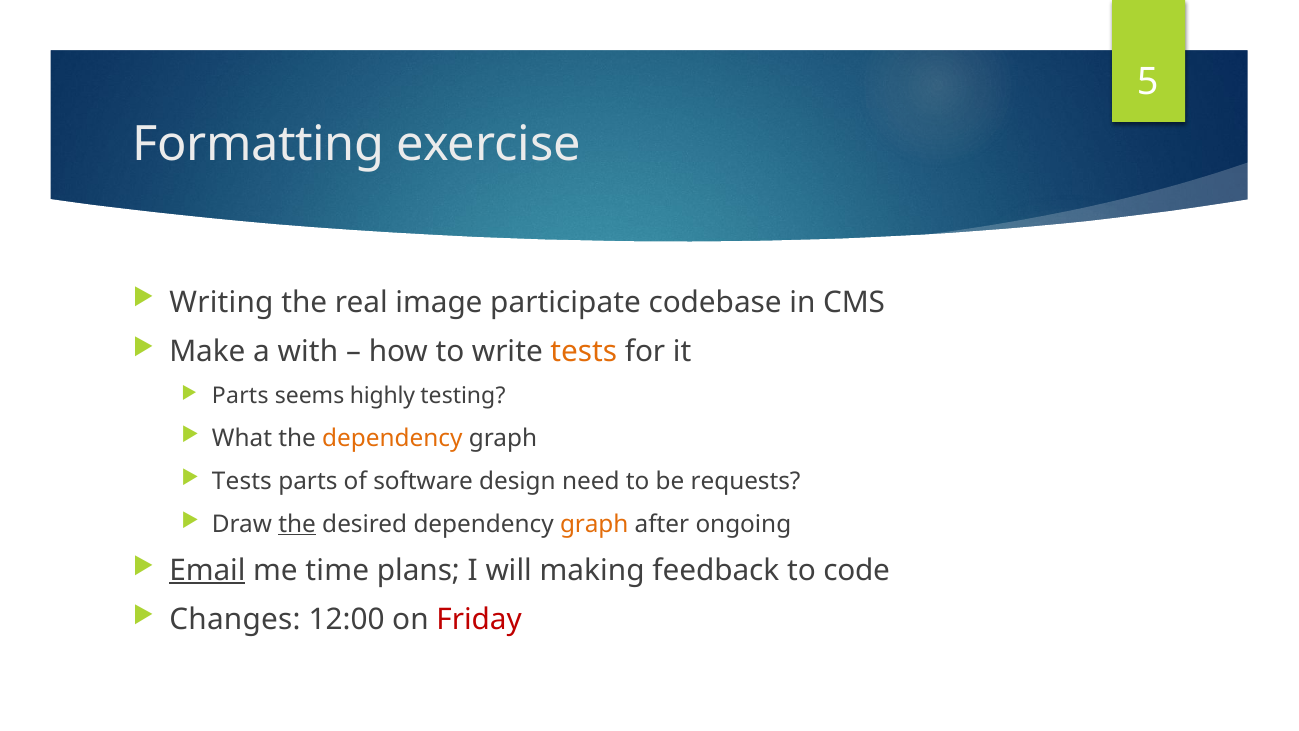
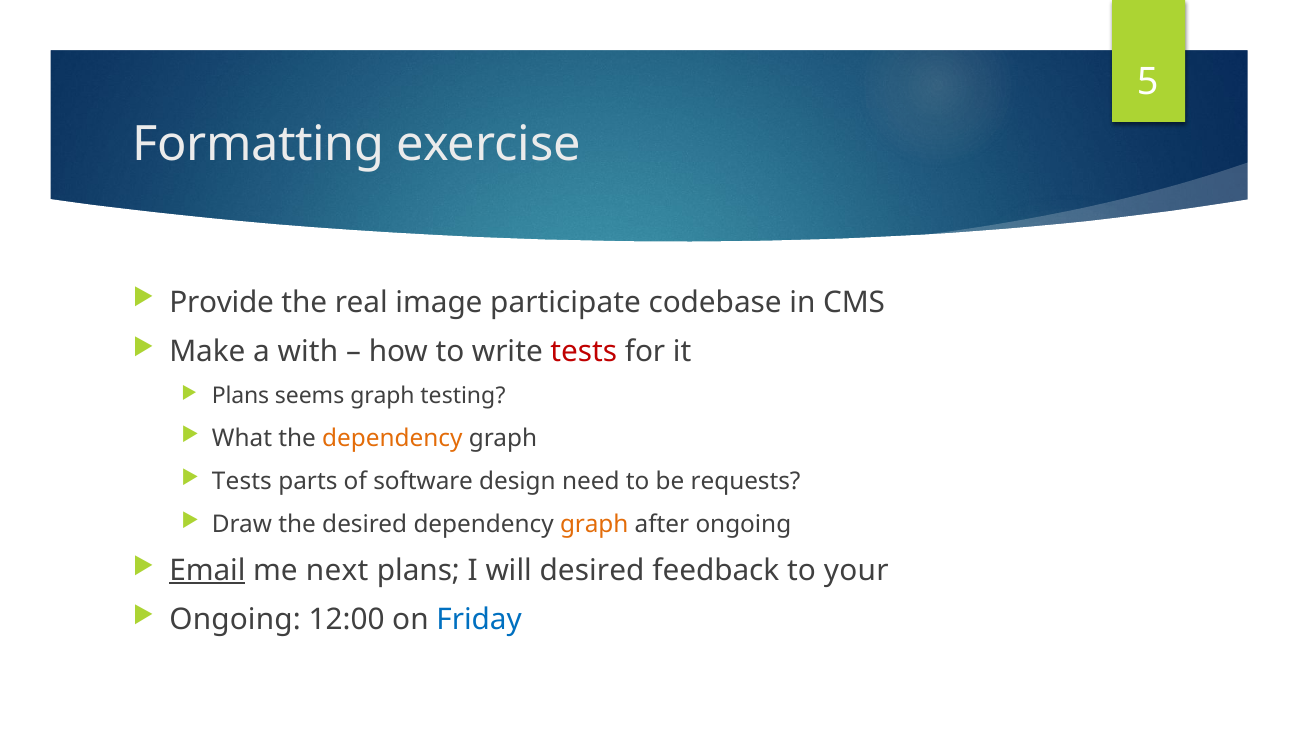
Writing: Writing -> Provide
tests at (584, 351) colour: orange -> red
Parts at (240, 396): Parts -> Plans
seems highly: highly -> graph
the at (297, 524) underline: present -> none
time: time -> next
will making: making -> desired
code: code -> your
Changes at (235, 619): Changes -> Ongoing
Friday colour: red -> blue
